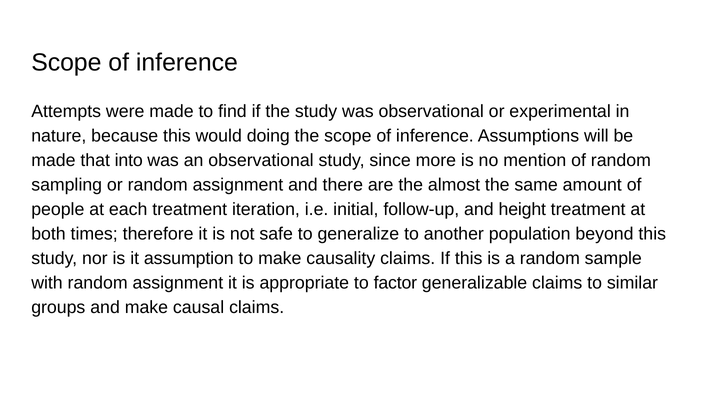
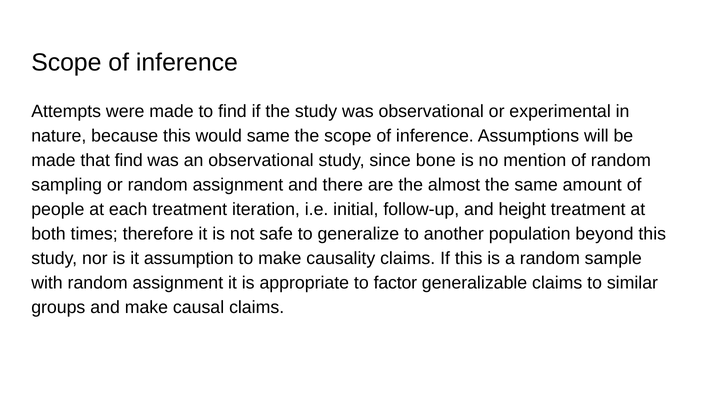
would doing: doing -> same
that into: into -> find
more: more -> bone
